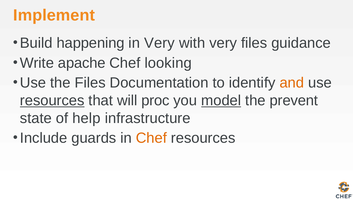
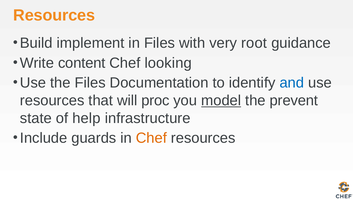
Implement at (54, 15): Implement -> Resources
happening: happening -> implement
in Very: Very -> Files
very files: files -> root
apache: apache -> content
and colour: orange -> blue
resources at (52, 100) underline: present -> none
